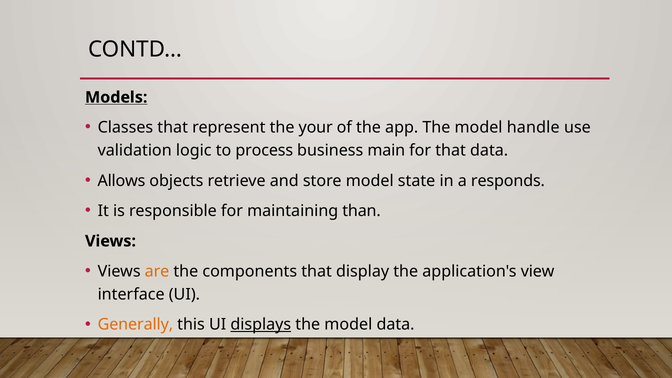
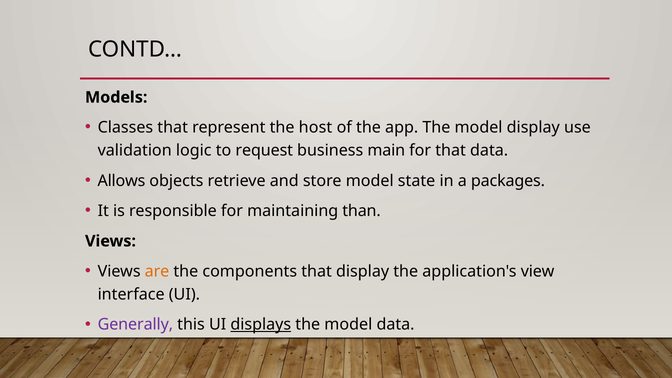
Models underline: present -> none
your: your -> host
model handle: handle -> display
process: process -> request
responds: responds -> packages
Generally colour: orange -> purple
